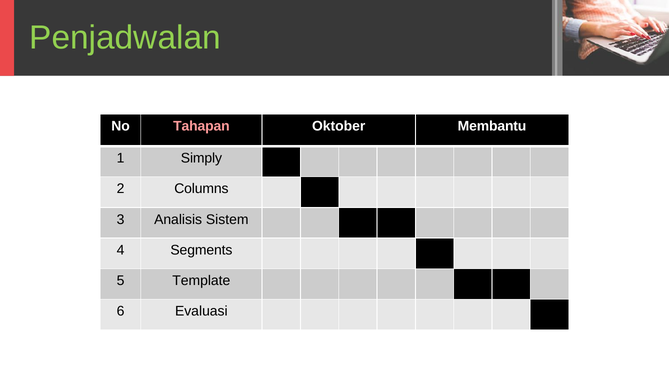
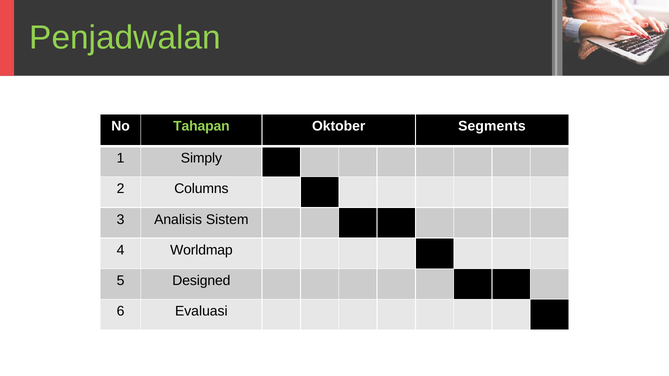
Tahapan colour: pink -> light green
Membantu: Membantu -> Segments
Segments: Segments -> Worldmap
Template: Template -> Designed
